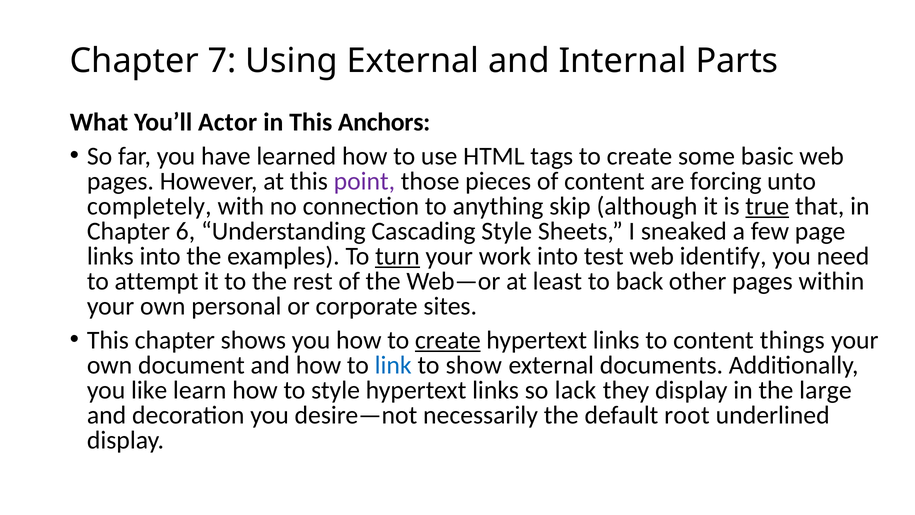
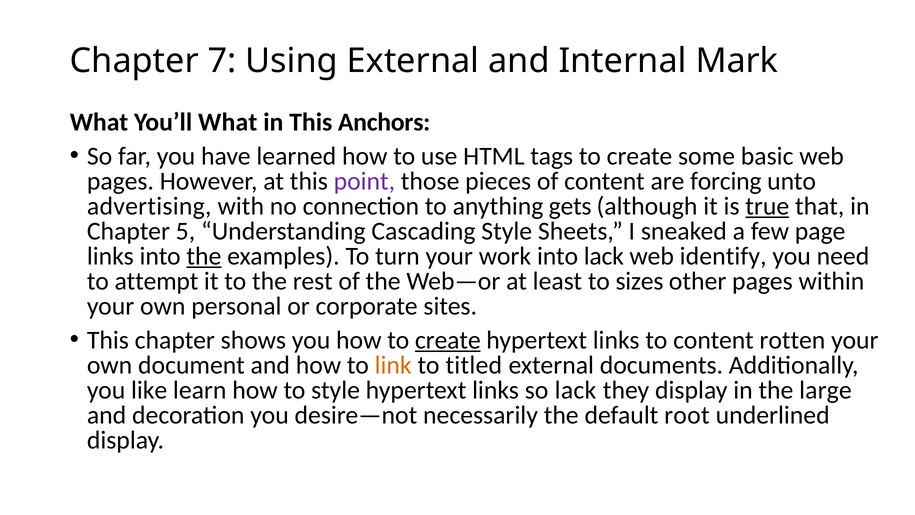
Parts: Parts -> Mark
You’ll Actor: Actor -> What
completely: completely -> advertising
skip: skip -> gets
6: 6 -> 5
the at (204, 256) underline: none -> present
turn underline: present -> none
into test: test -> lack
back: back -> sizes
things: things -> rotten
link colour: blue -> orange
show: show -> titled
